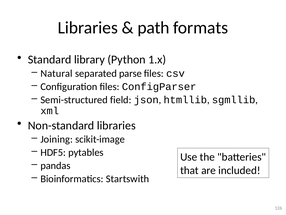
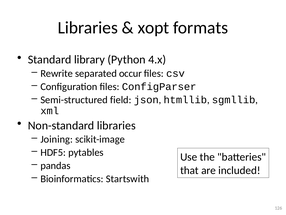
path: path -> xopt
1.x: 1.x -> 4.x
Natural: Natural -> Rewrite
parse: parse -> occur
